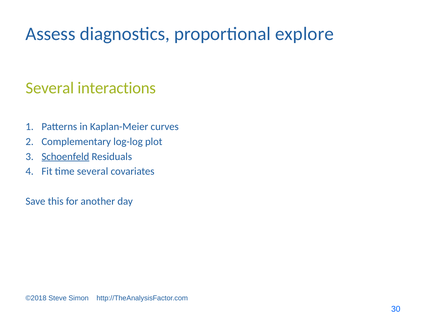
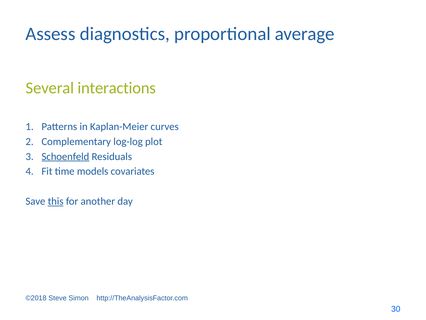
explore: explore -> average
time several: several -> models
this underline: none -> present
